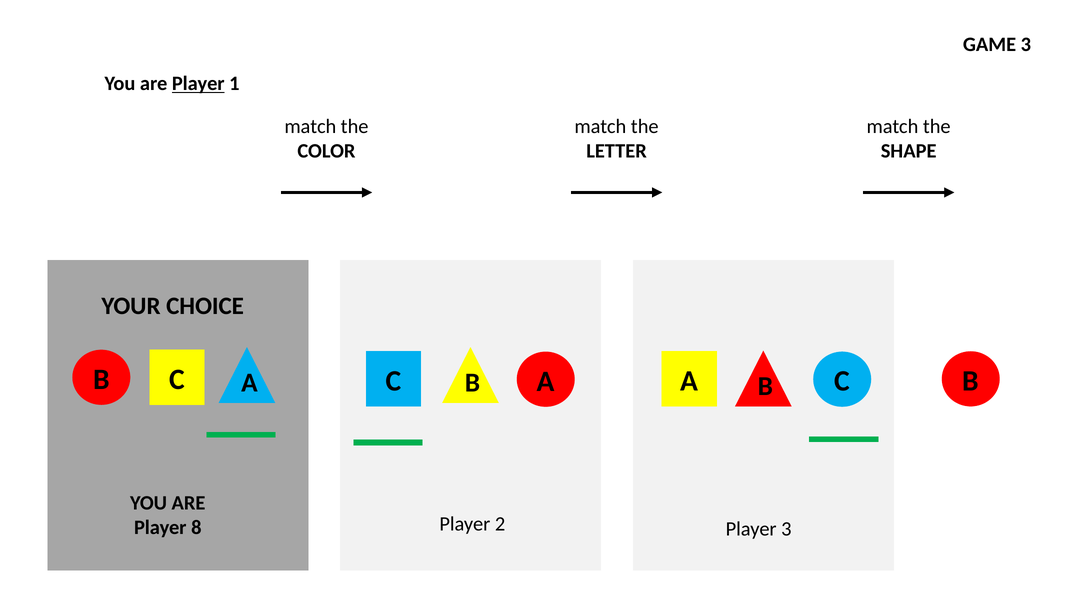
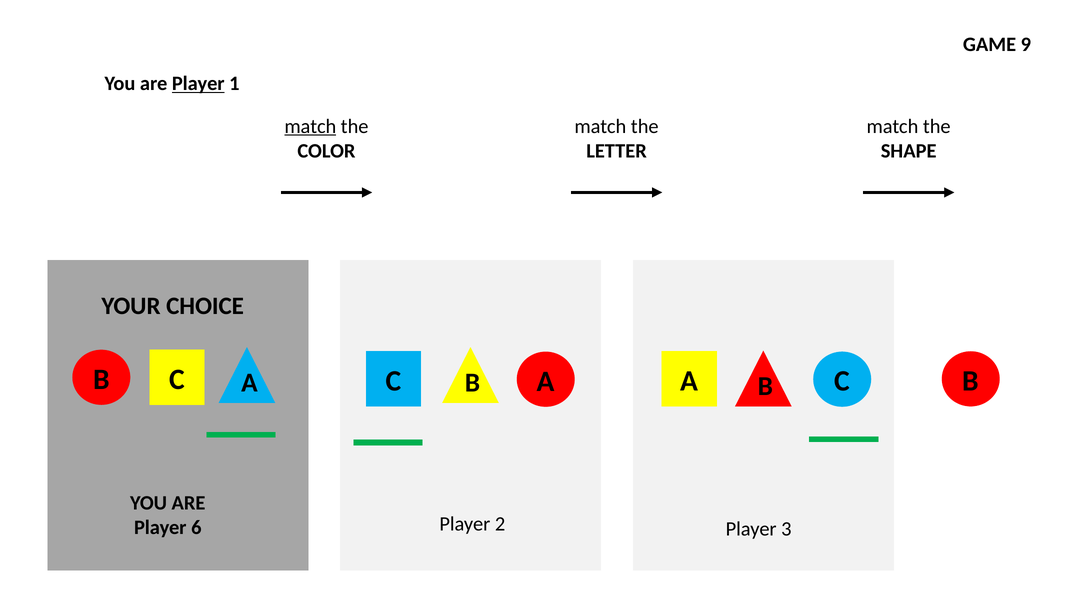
GAME 3: 3 -> 9
match at (310, 126) underline: none -> present
8: 8 -> 6
